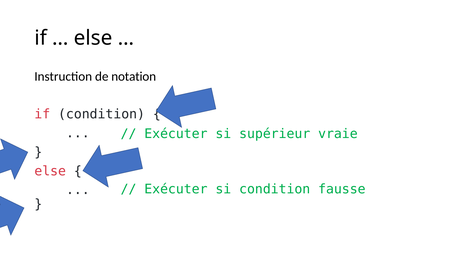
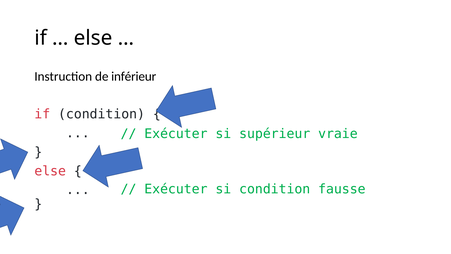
notation: notation -> inférieur
